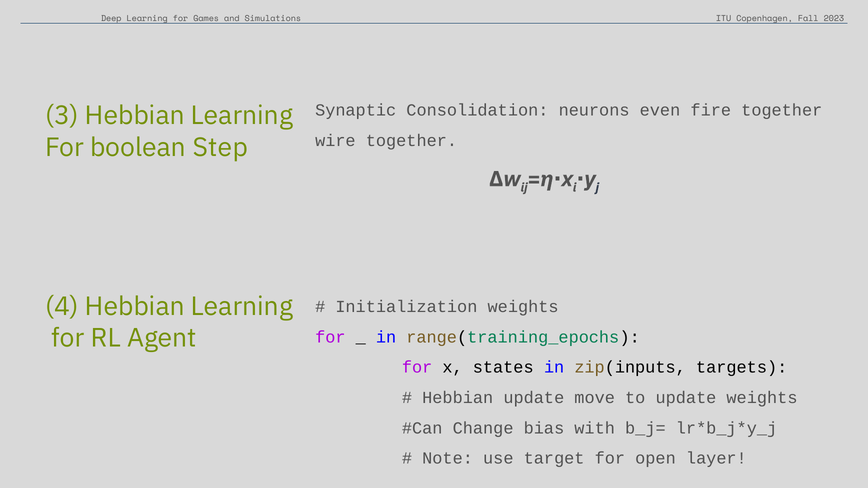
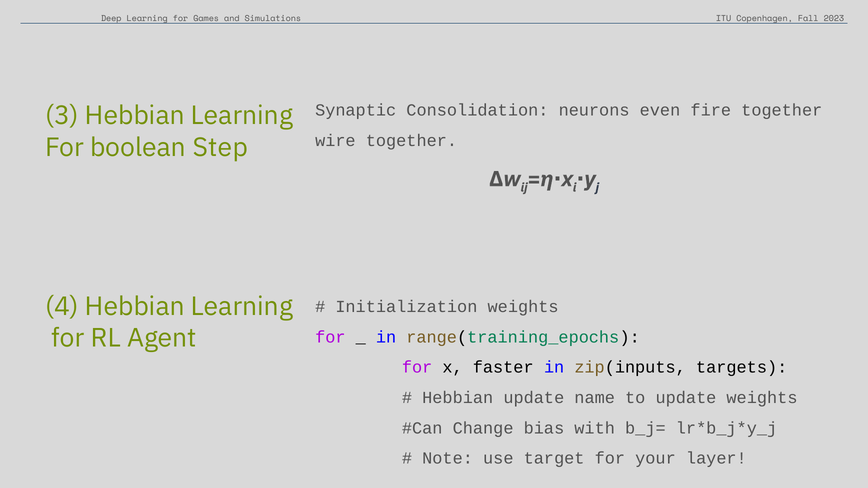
states: states -> faster
move: move -> name
open: open -> your
